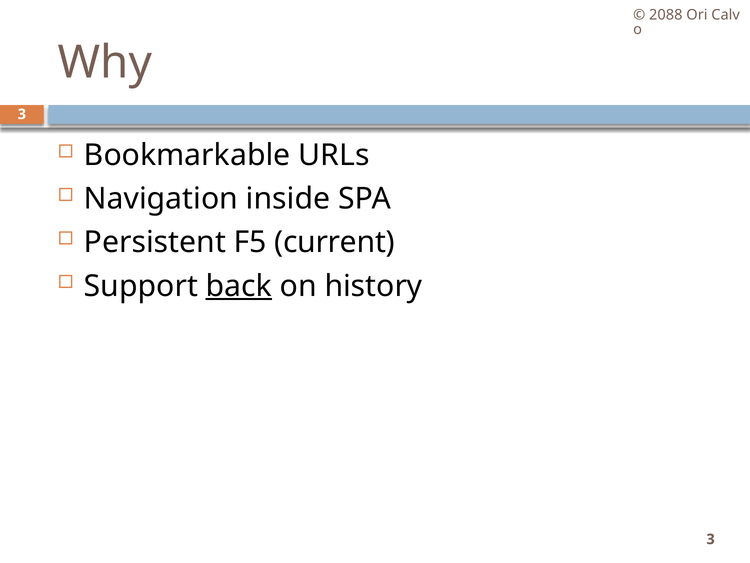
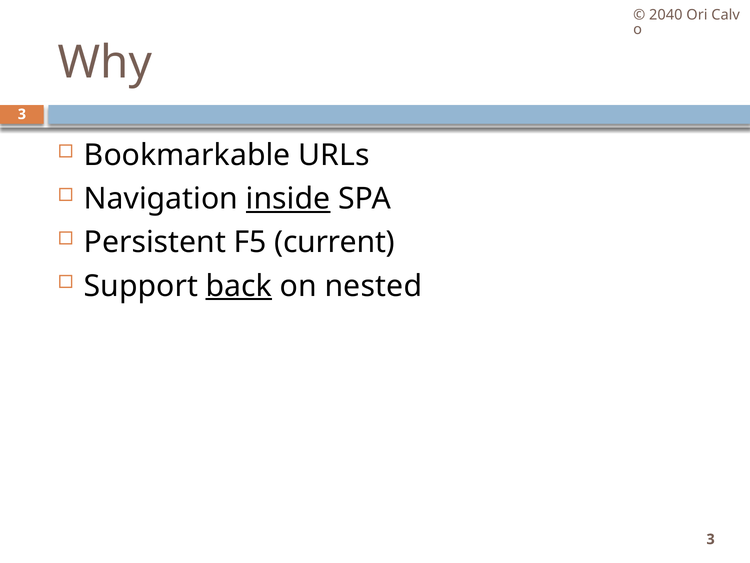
2088: 2088 -> 2040
inside underline: none -> present
history: history -> nested
